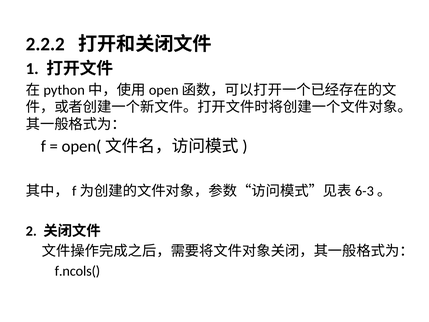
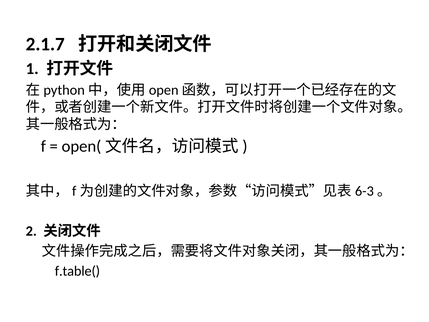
2.2.2: 2.2.2 -> 2.1.7
f.ncols(: f.ncols( -> f.table(
